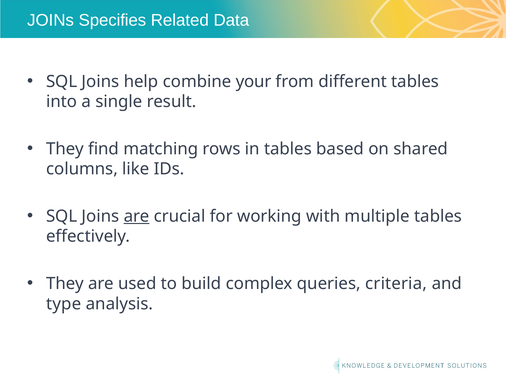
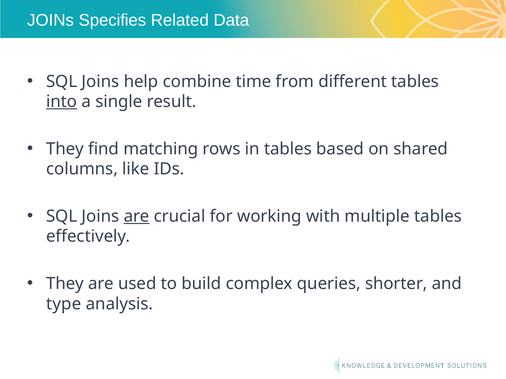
your: your -> time
into underline: none -> present
criteria: criteria -> shorter
